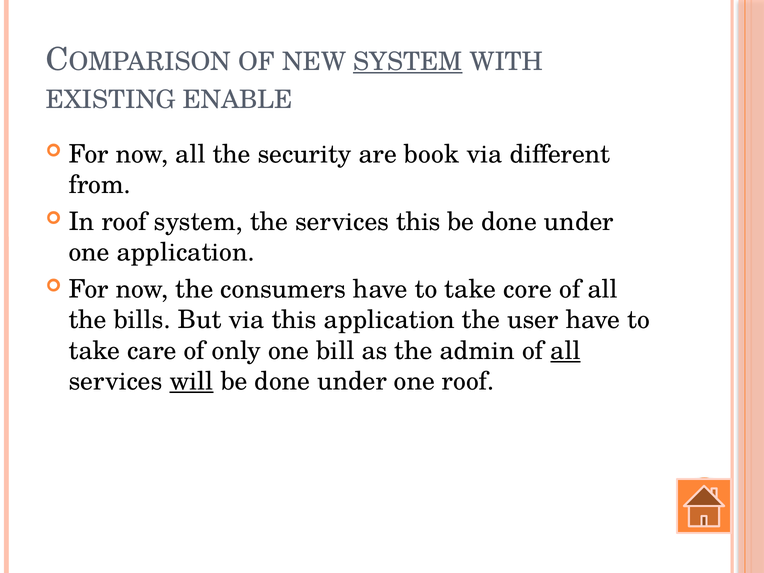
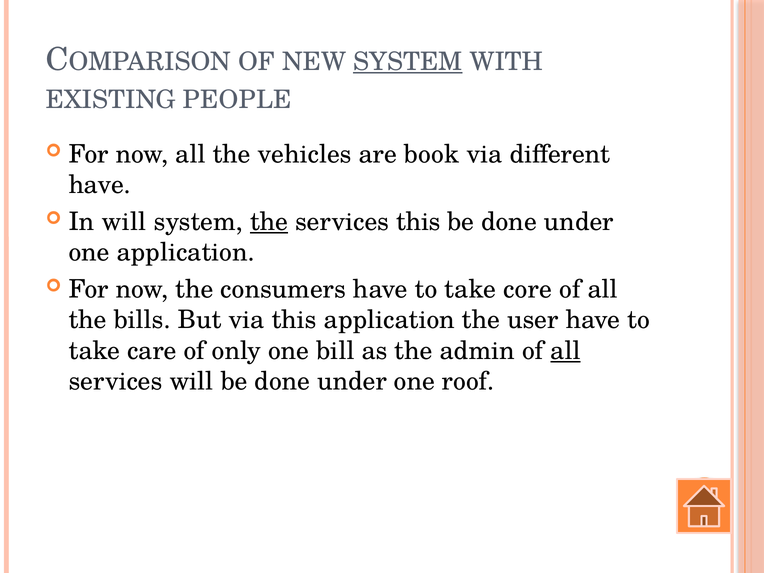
ENABLE: ENABLE -> PEOPLE
security: security -> vehicles
from at (100, 185): from -> have
In roof: roof -> will
the at (269, 222) underline: none -> present
will at (191, 381) underline: present -> none
